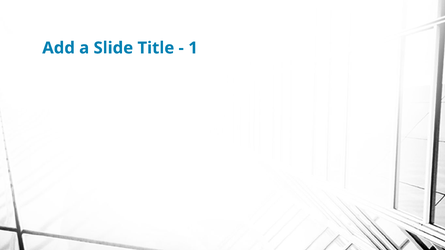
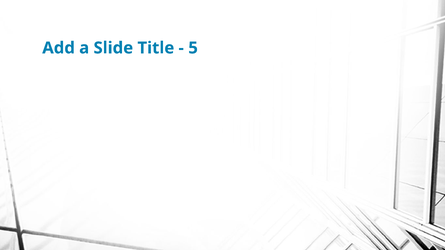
1: 1 -> 5
